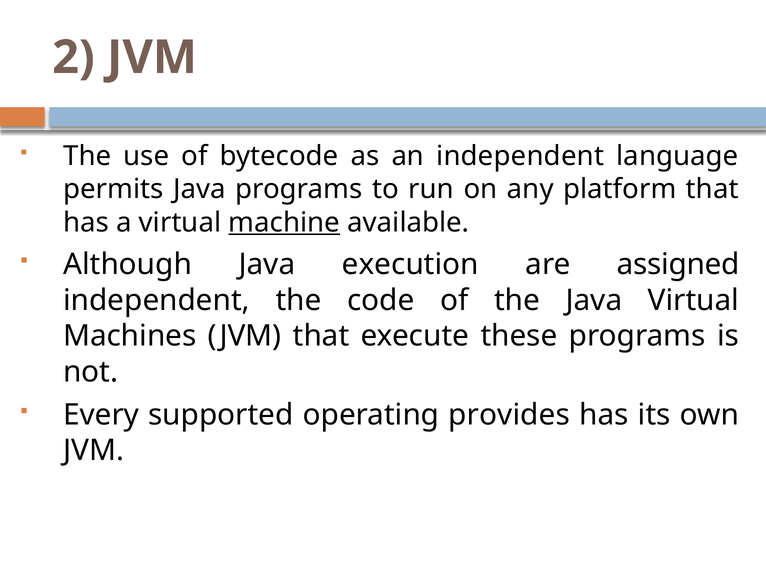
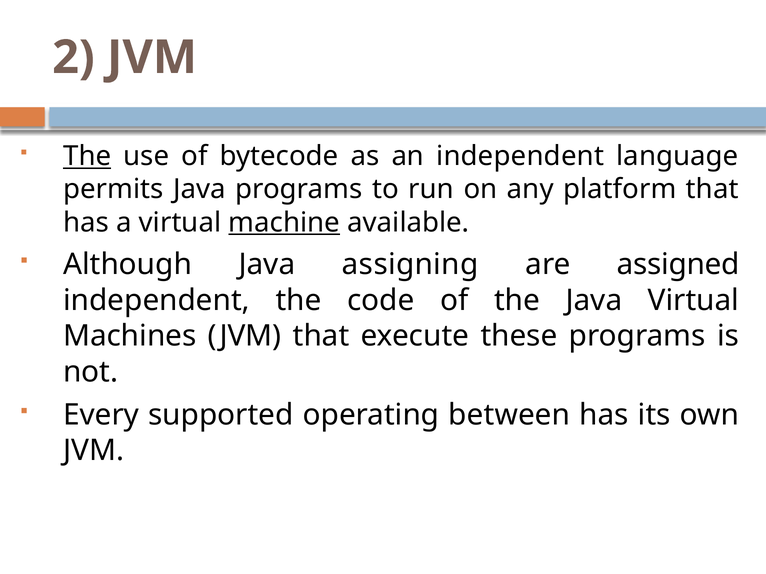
The at (87, 156) underline: none -> present
execution: execution -> assigning
provides: provides -> between
